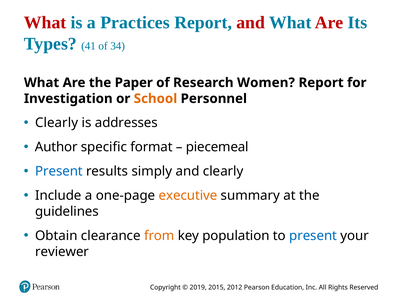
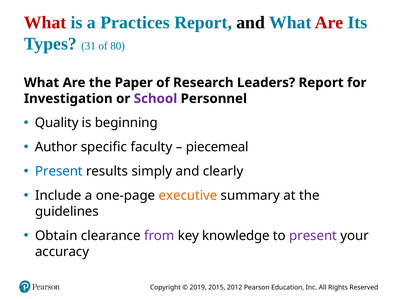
and at (251, 23) colour: red -> black
41: 41 -> 31
34: 34 -> 80
Women: Women -> Leaders
School colour: orange -> purple
Clearly at (57, 123): Clearly -> Quality
addresses: addresses -> beginning
format: format -> faculty
from colour: orange -> purple
population: population -> knowledge
present at (313, 236) colour: blue -> purple
reviewer: reviewer -> accuracy
